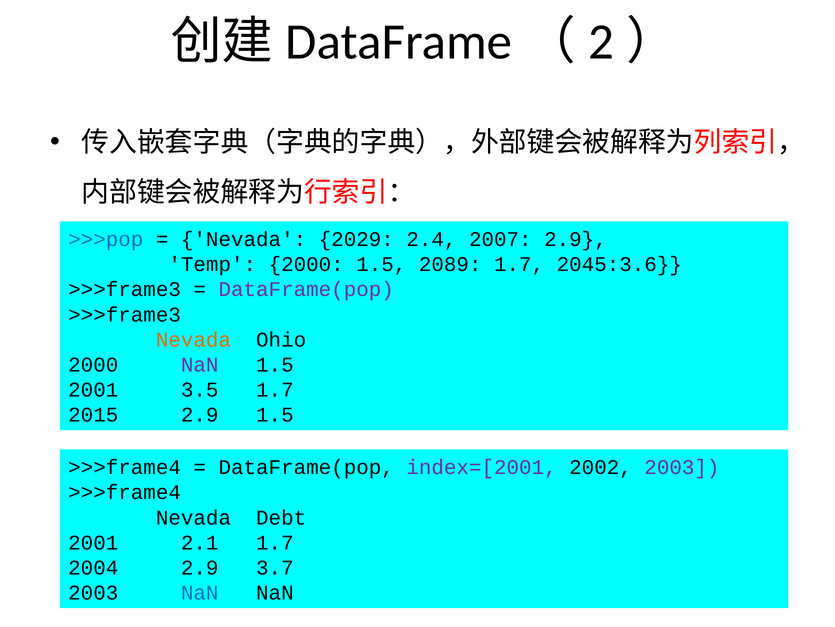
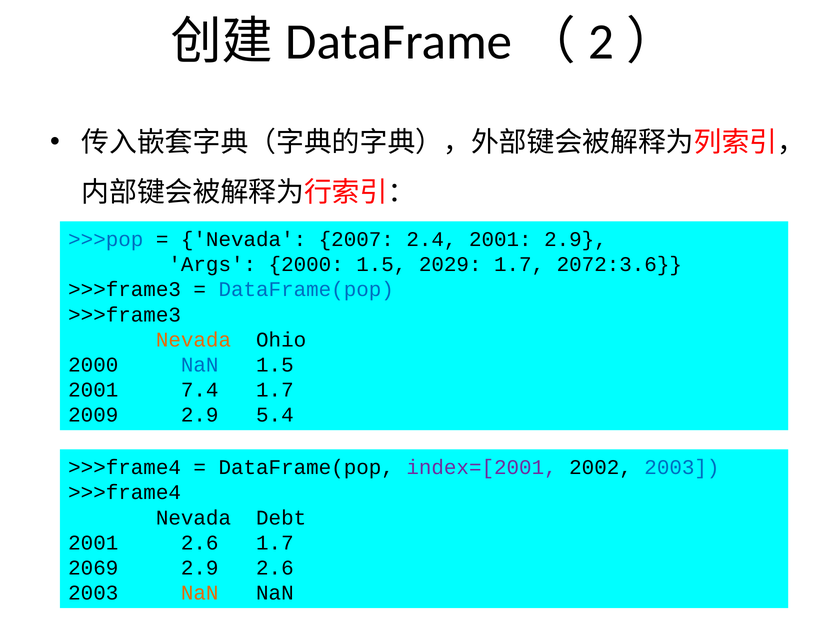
2029: 2029 -> 2007
2.4 2007: 2007 -> 2001
Temp: Temp -> Args
2089: 2089 -> 2029
2045:3.6: 2045:3.6 -> 2072:3.6
DataFrame(pop at (306, 289) colour: purple -> blue
NaN at (200, 364) colour: purple -> blue
3.5: 3.5 -> 7.4
2015: 2015 -> 2009
2.9 1.5: 1.5 -> 5.4
2003 at (682, 467) colour: purple -> blue
2001 2.1: 2.1 -> 2.6
2004: 2004 -> 2069
2.9 3.7: 3.7 -> 2.6
NaN at (200, 592) colour: blue -> orange
